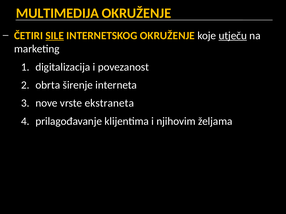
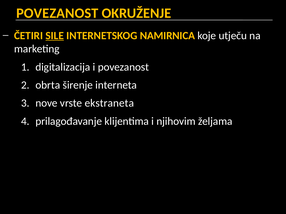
MULTIMEDIJA at (57, 13): MULTIMEDIJA -> POVEZANOST
INTERNETSKOG OKRUŽENJE: OKRUŽENJE -> NAMIRNICA
utječu underline: present -> none
